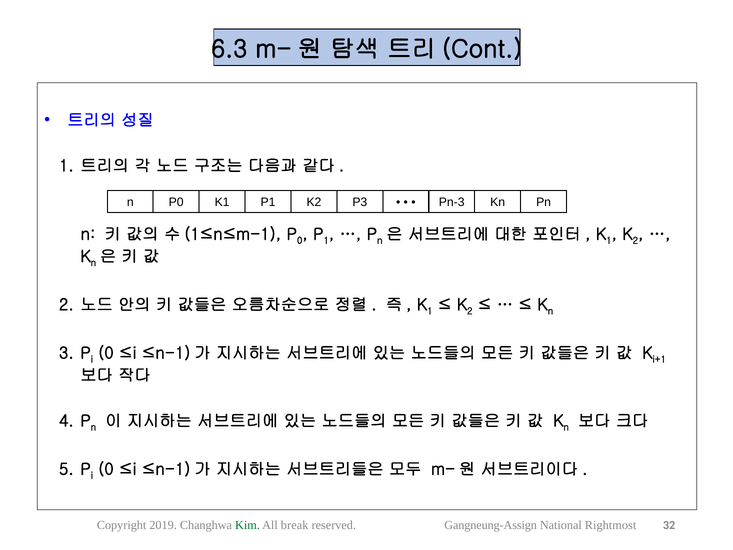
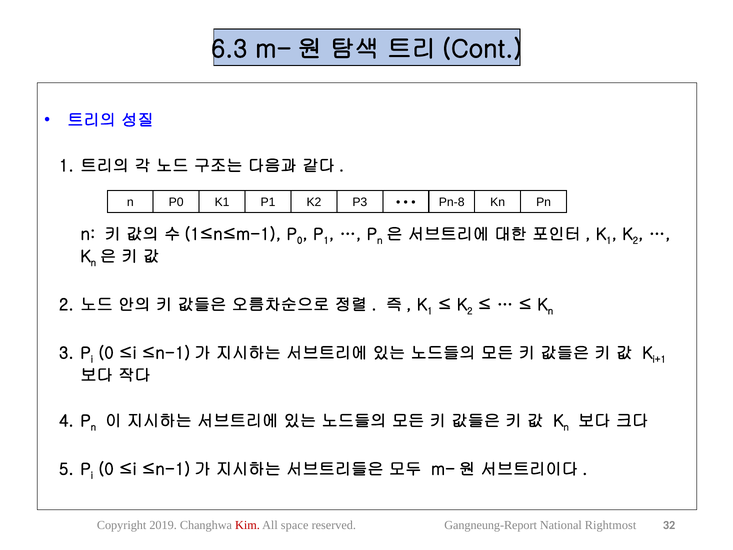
Pn-3: Pn-3 -> Pn-8
Kim colour: green -> red
break: break -> space
Gangneung-Assign: Gangneung-Assign -> Gangneung-Report
